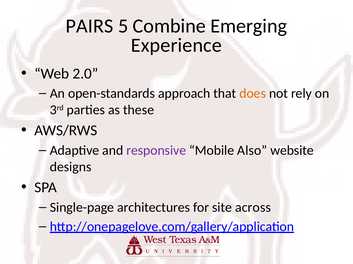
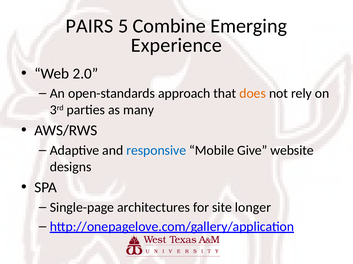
these: these -> many
responsive colour: purple -> blue
Also: Also -> Give
across: across -> longer
